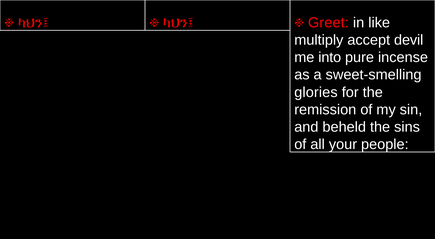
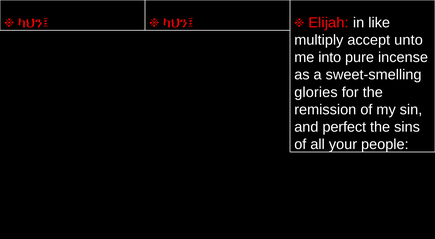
Greet: Greet -> Elijah
devil: devil -> unto
beheld: beheld -> perfect
